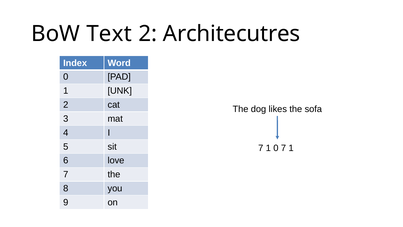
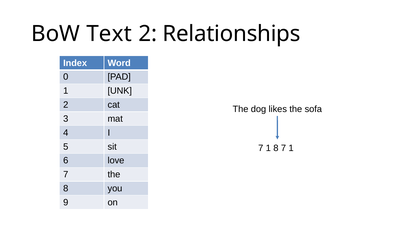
Architecutres: Architecutres -> Relationships
1 0: 0 -> 8
